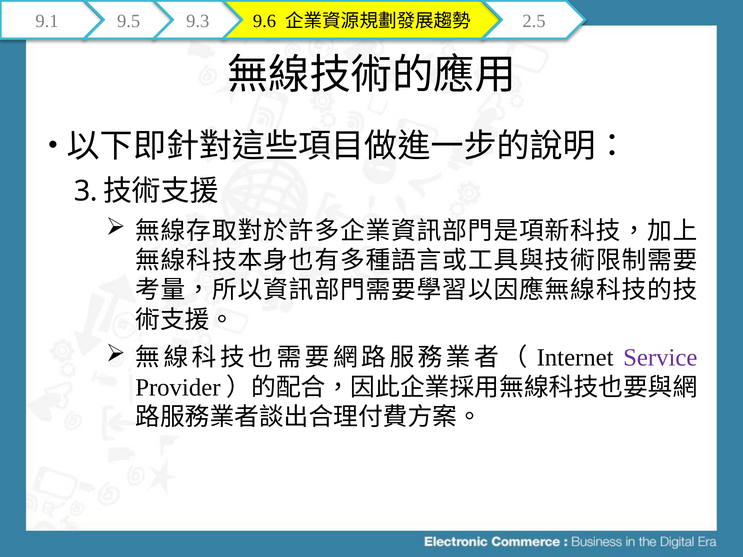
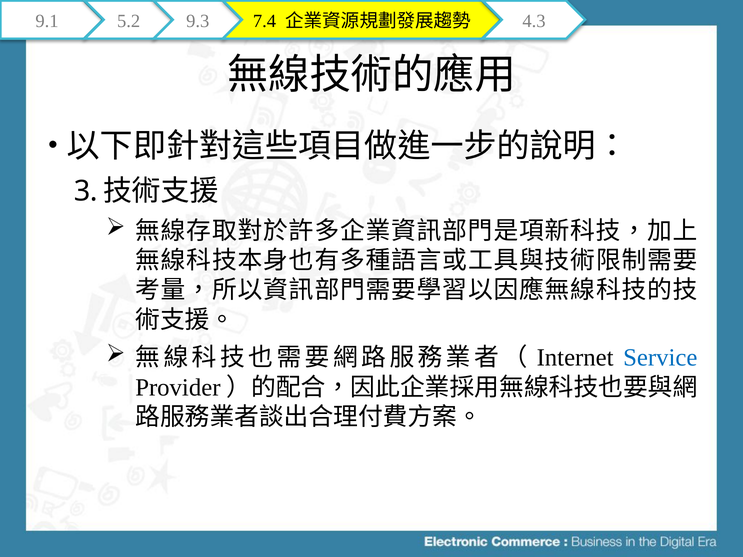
9.5: 9.5 -> 5.2
9.6: 9.6 -> 7.4
2.5: 2.5 -> 4.3
Service colour: purple -> blue
